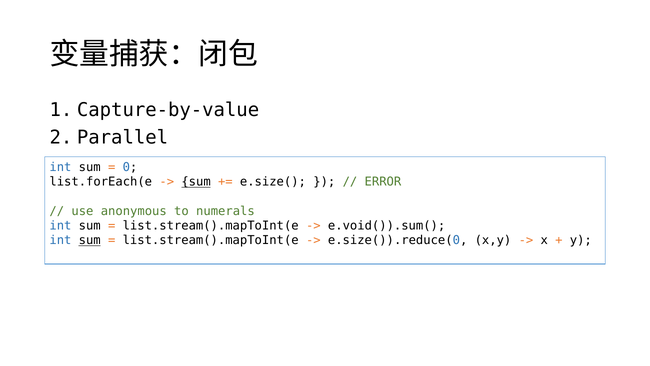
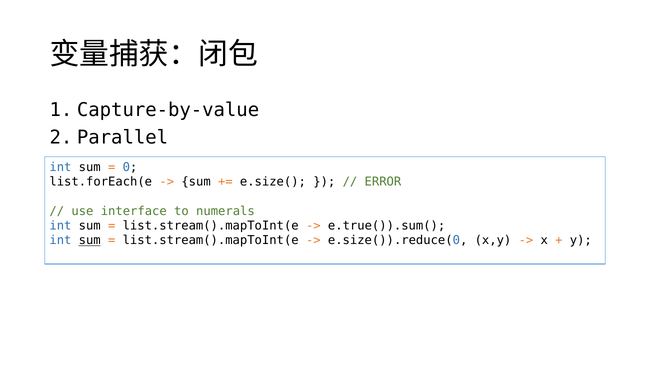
sum at (196, 182) underline: present -> none
anonymous: anonymous -> interface
e.void()).sum(: e.void()).sum( -> e.true()).sum(
